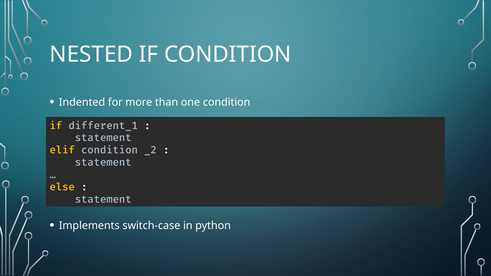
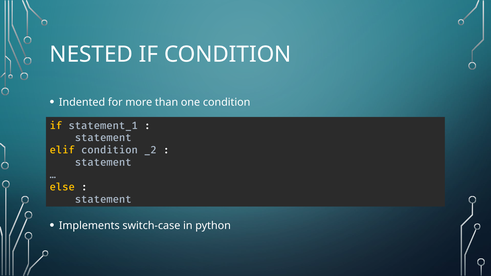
different_1: different_1 -> statement_1
